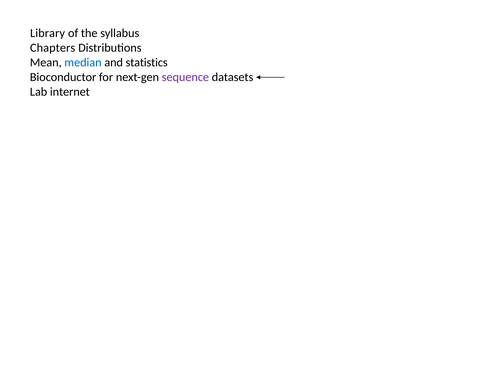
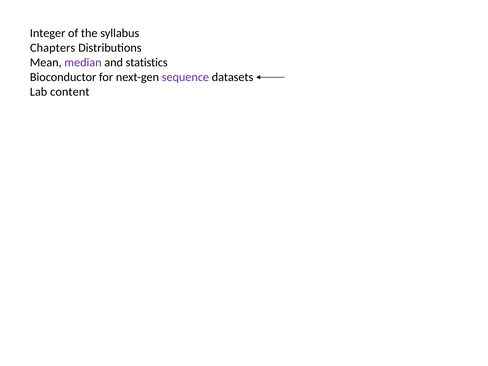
Library: Library -> Integer
median colour: blue -> purple
internet: internet -> content
